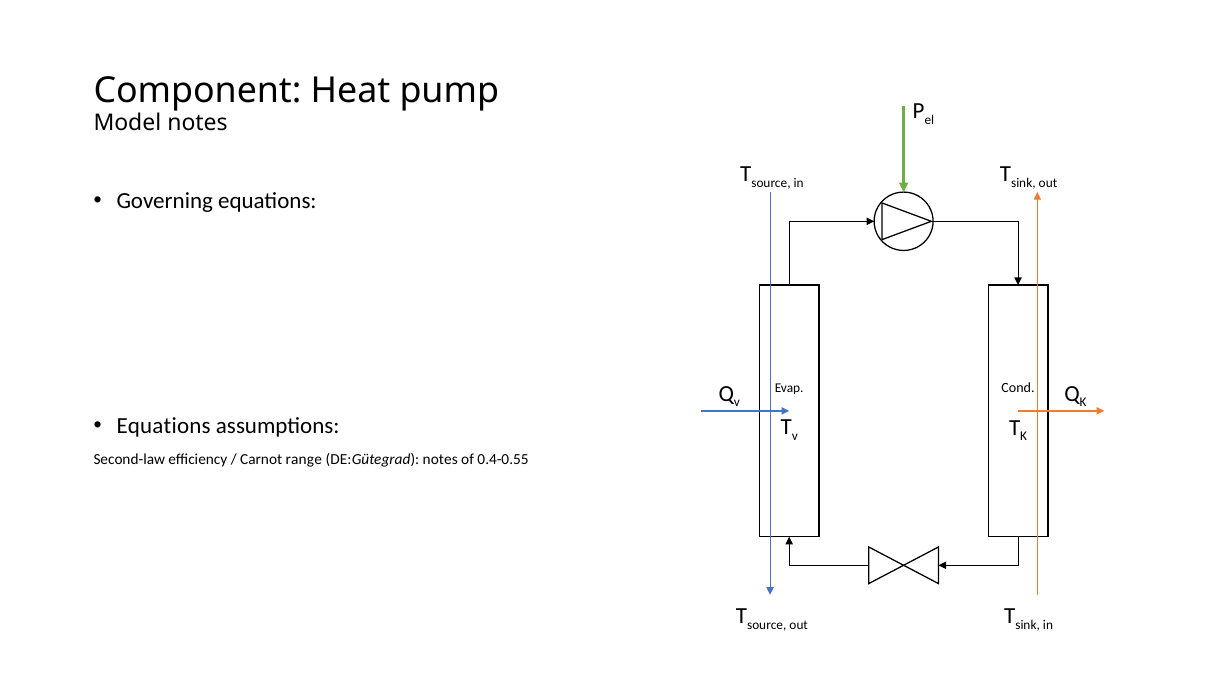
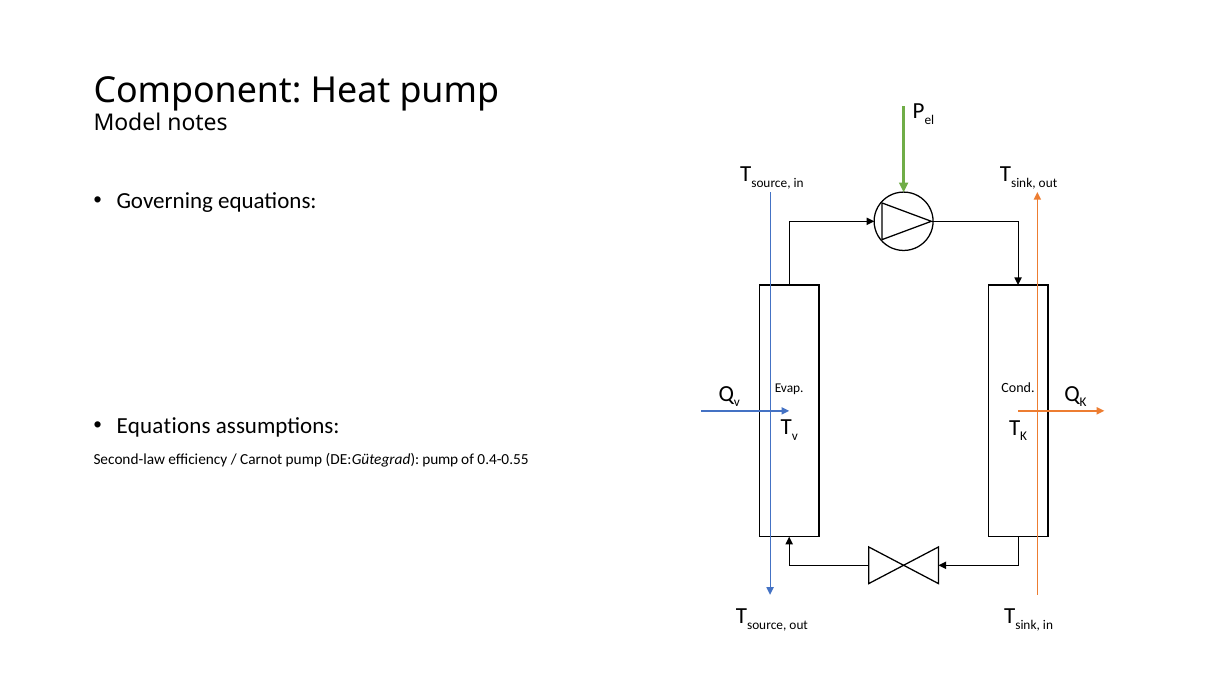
Carnot range: range -> pump
DE:Gütegrad notes: notes -> pump
